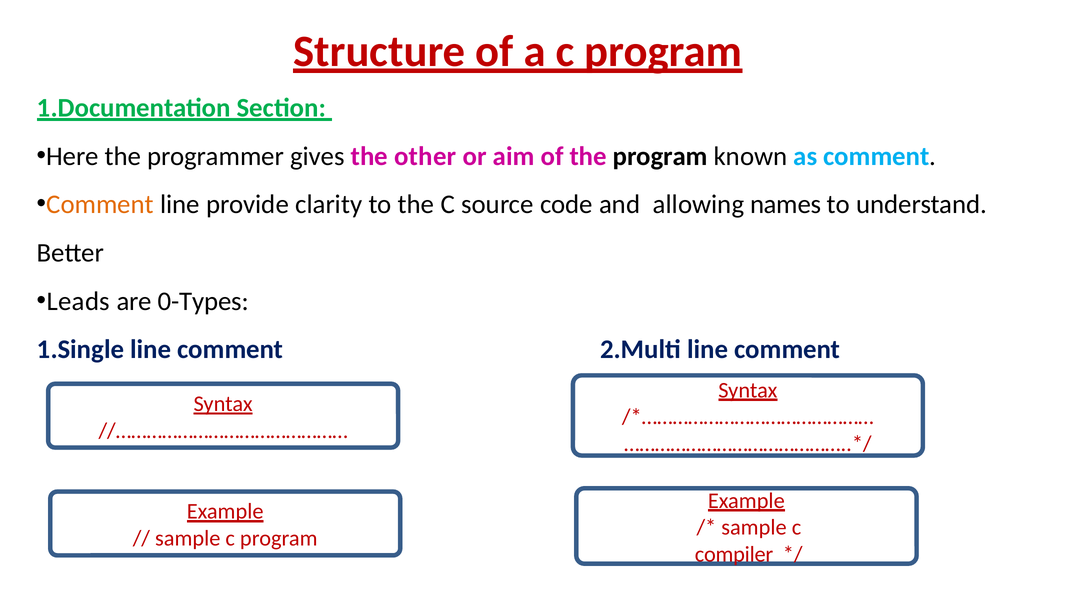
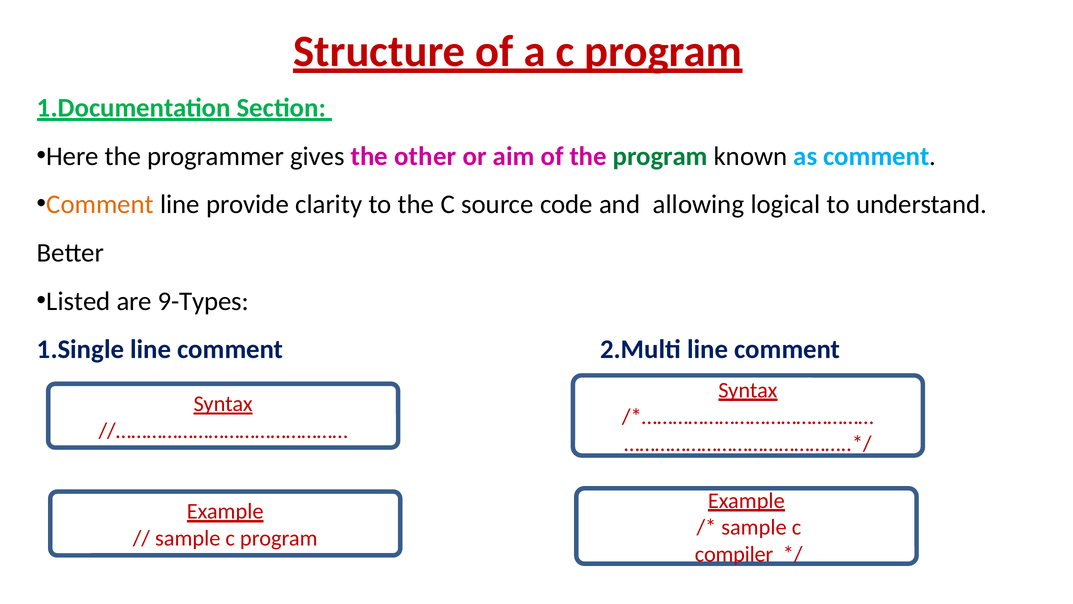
program at (660, 156) colour: black -> green
names: names -> logical
Leads: Leads -> Listed
0-Types: 0-Types -> 9-Types
